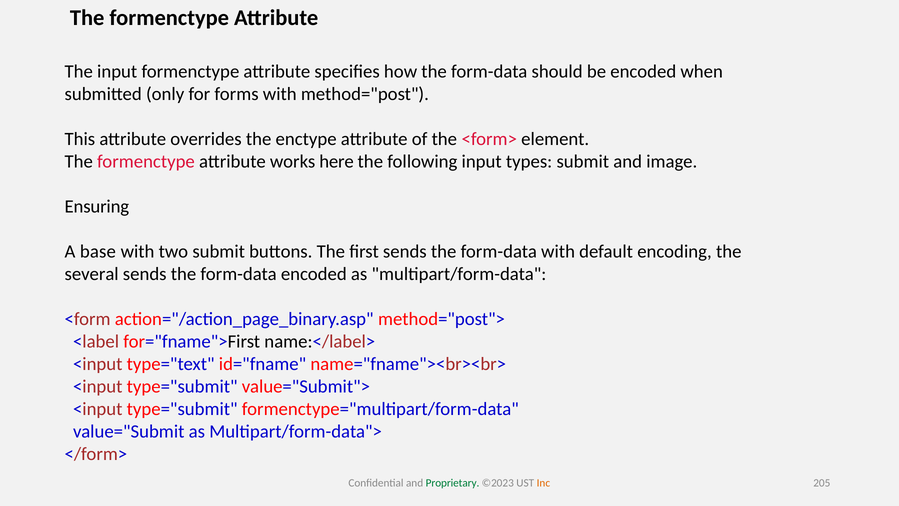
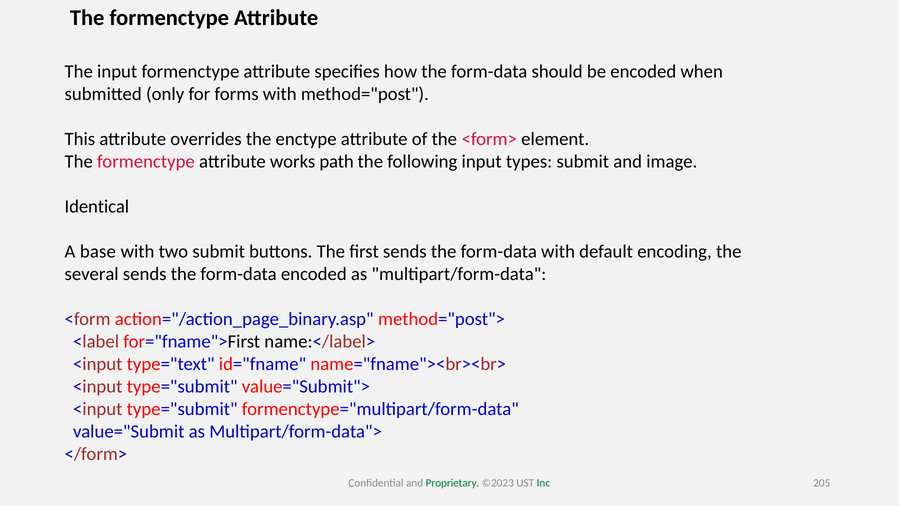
here: here -> path
Ensuring: Ensuring -> Identical
Inc colour: orange -> green
